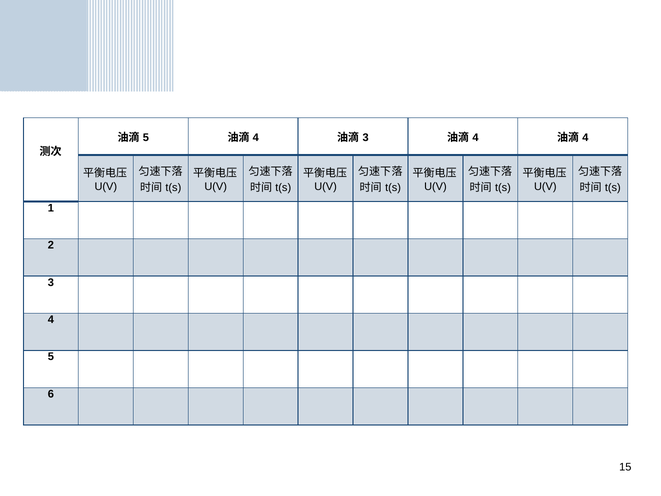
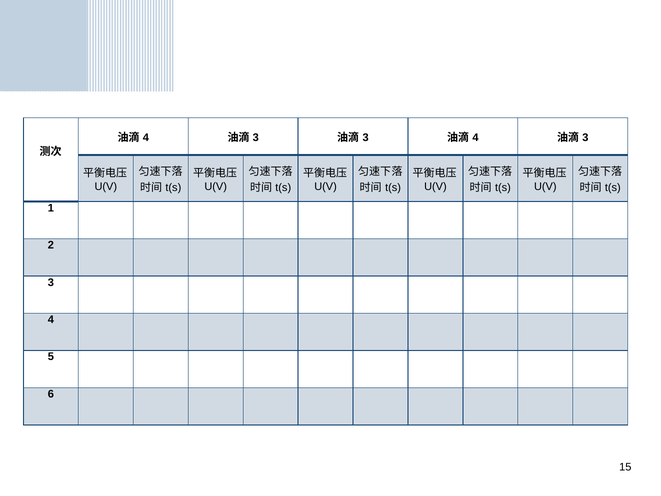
5 at (146, 137): 5 -> 4
4 at (256, 137): 4 -> 3
4 at (585, 137): 4 -> 3
